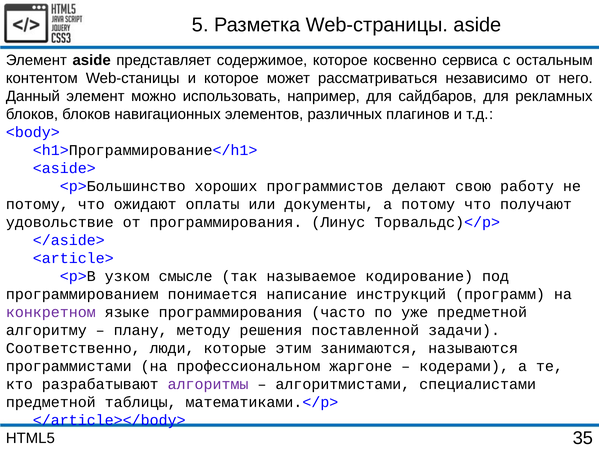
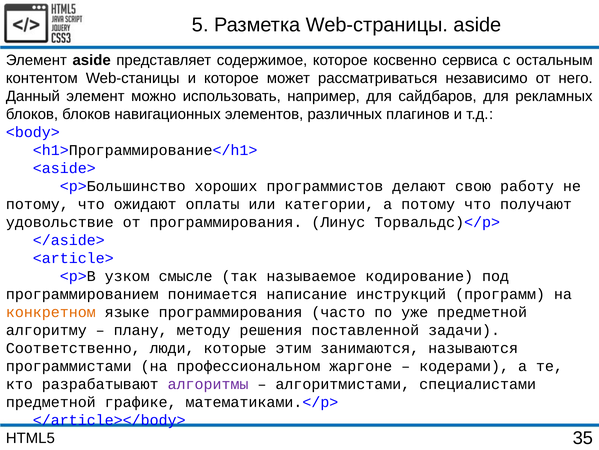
документы: документы -> категории
конкретном colour: purple -> orange
таблицы: таблицы -> графике
